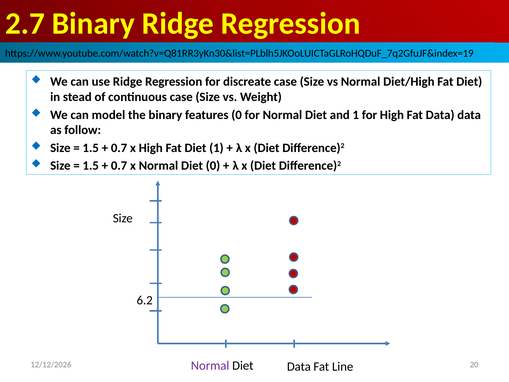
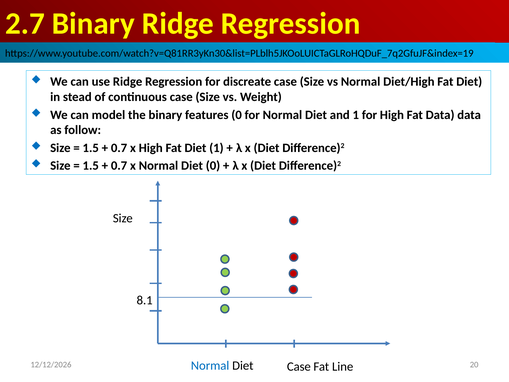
6.2: 6.2 -> 8.1
Normal at (210, 365) colour: purple -> blue
Data at (299, 366): Data -> Case
